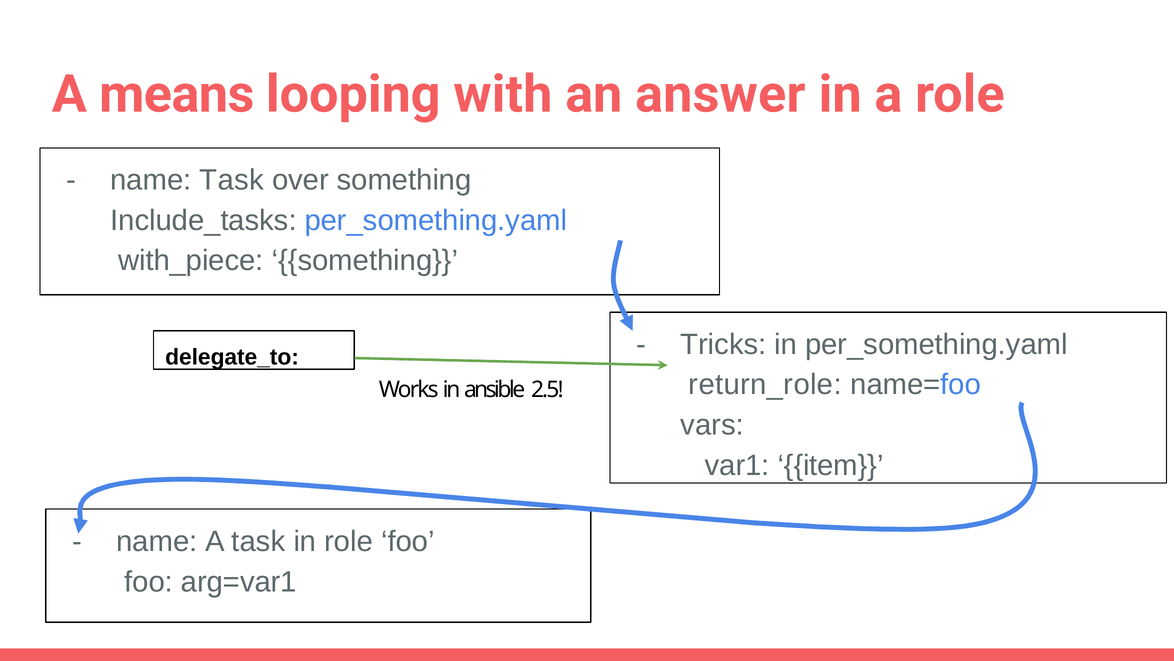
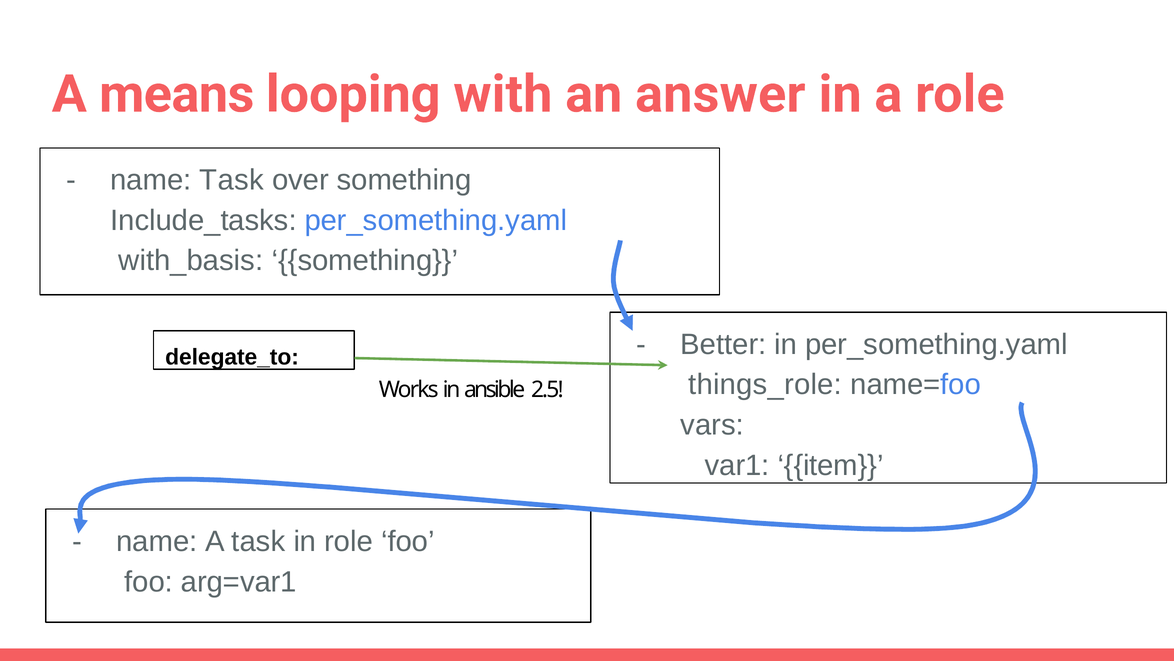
with_piece: with_piece -> with_basis
Tricks: Tricks -> Better
return_role: return_role -> things_role
